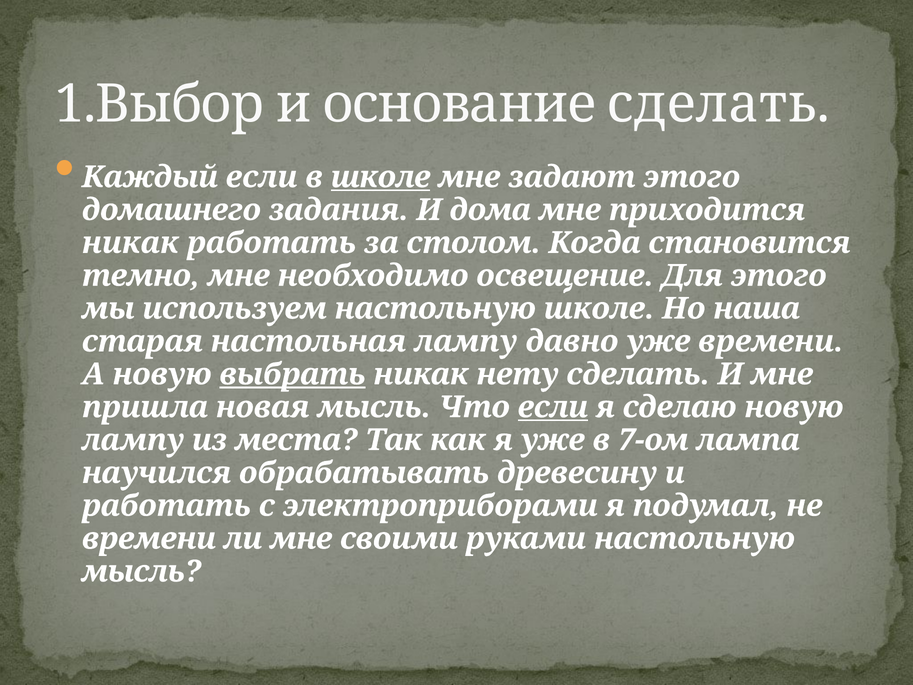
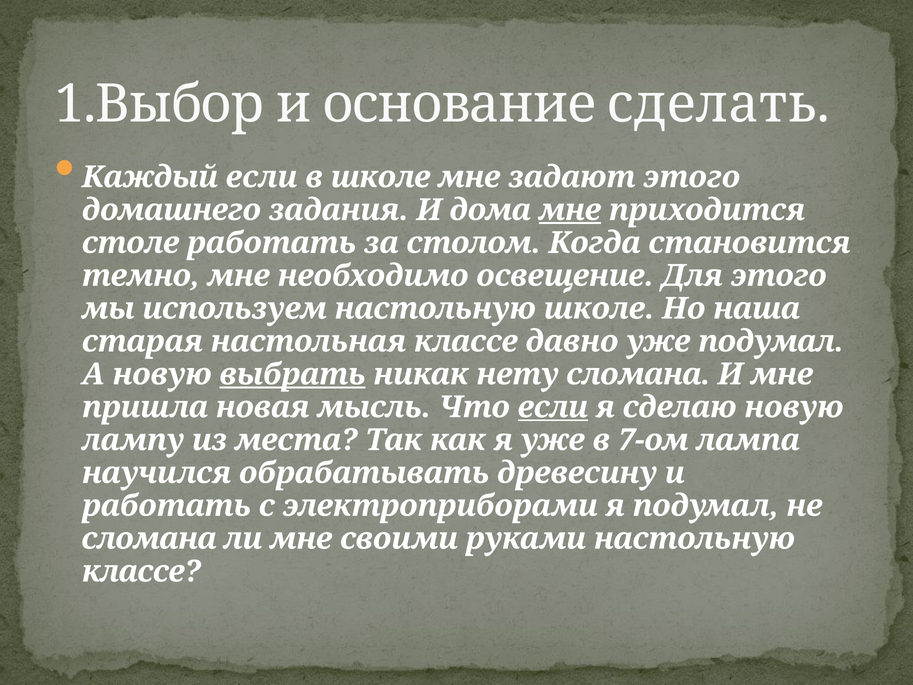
школе at (381, 177) underline: present -> none
мне at (570, 210) underline: none -> present
никак at (130, 243): никак -> столе
настольная лампу: лампу -> классе
уже времени: времени -> подумал
нету сделать: сделать -> сломана
времени at (149, 538): времени -> сломана
мысль at (141, 571): мысль -> классе
